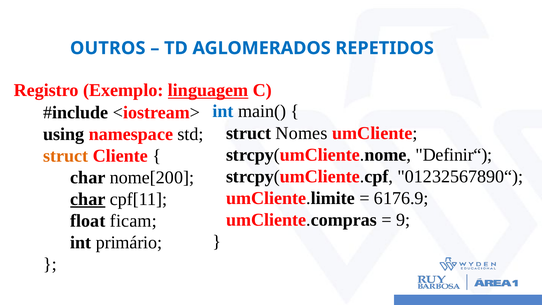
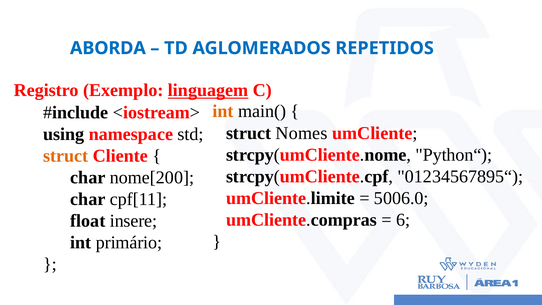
OUTROS: OUTROS -> ABORDA
int at (223, 111) colour: blue -> orange
Definir“: Definir“ -> Python“
01232567890“: 01232567890“ -> 01234567895“
6176.9: 6176.9 -> 5006.0
char at (88, 199) underline: present -> none
9: 9 -> 6
ficam: ficam -> insere
